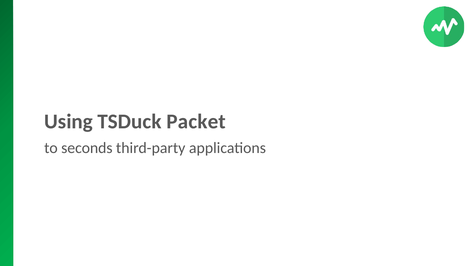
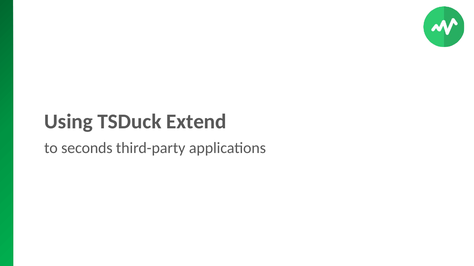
Packet: Packet -> Extend
